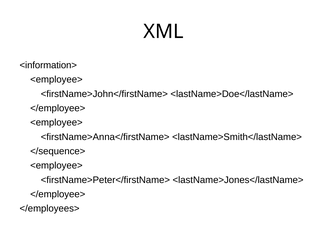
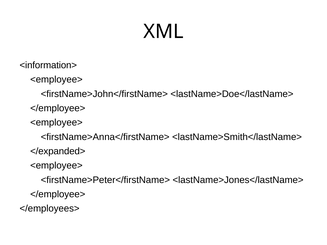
</sequence>: </sequence> -> </expanded>
